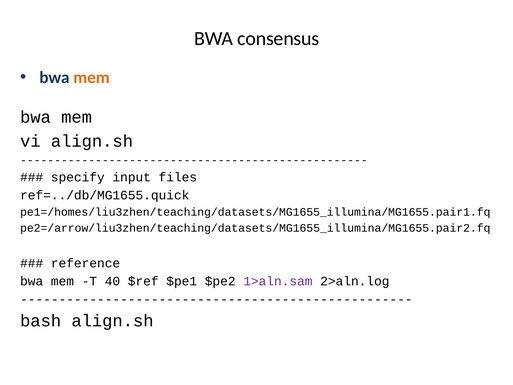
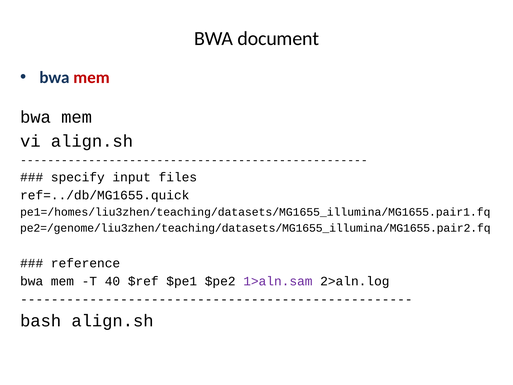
consensus: consensus -> document
mem at (92, 77) colour: orange -> red
pe2=/arrow/liu3zhen/teaching/datasets/MG1655_illumina/MG1655.pair2.fq: pe2=/arrow/liu3zhen/teaching/datasets/MG1655_illumina/MG1655.pair2.fq -> pe2=/genome/liu3zhen/teaching/datasets/MG1655_illumina/MG1655.pair2.fq
